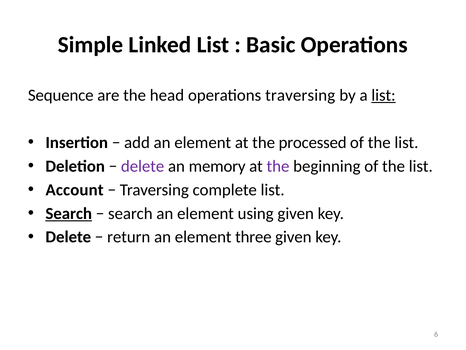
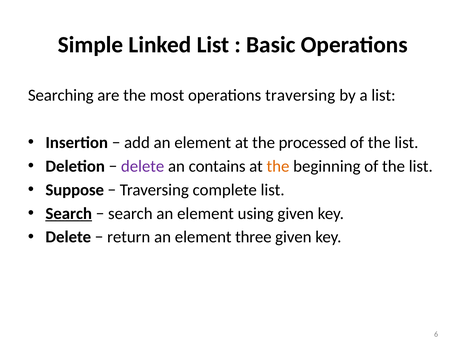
Sequence: Sequence -> Searching
head: head -> most
list at (384, 95) underline: present -> none
memory: memory -> contains
the at (278, 166) colour: purple -> orange
Account: Account -> Suppose
